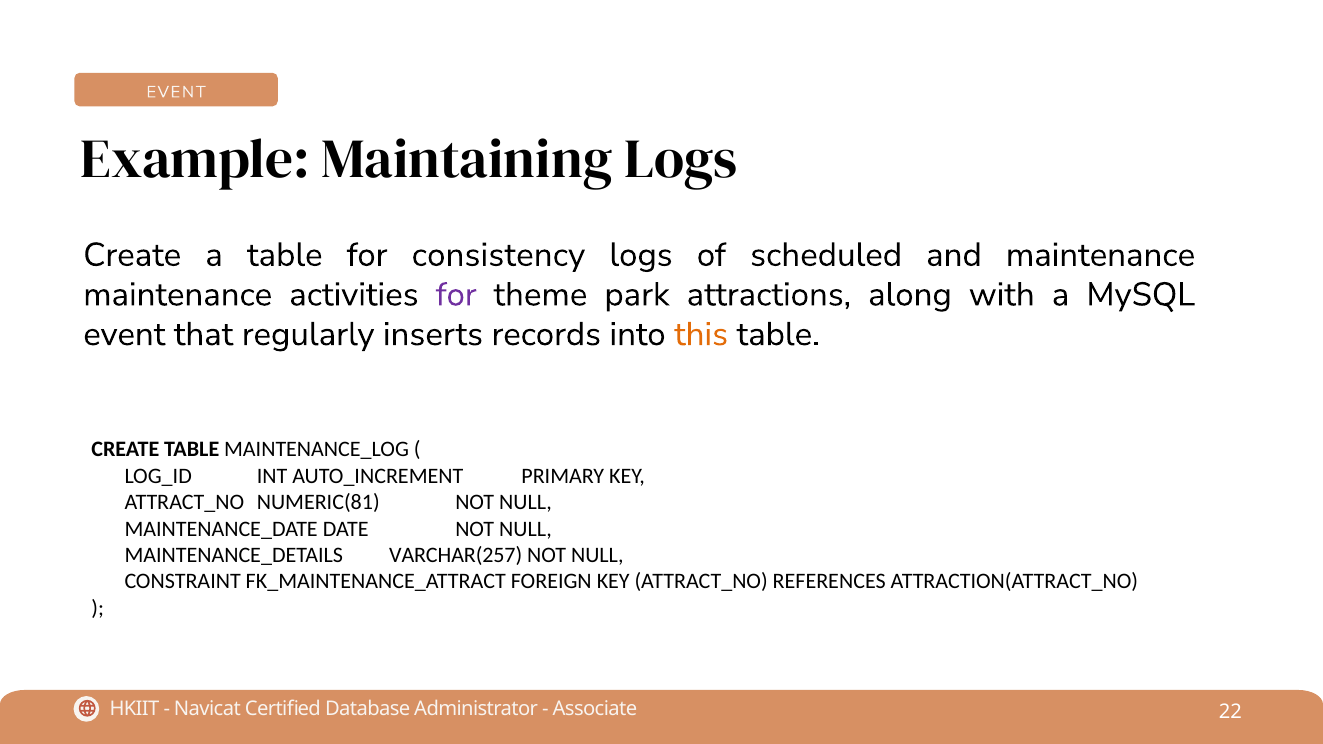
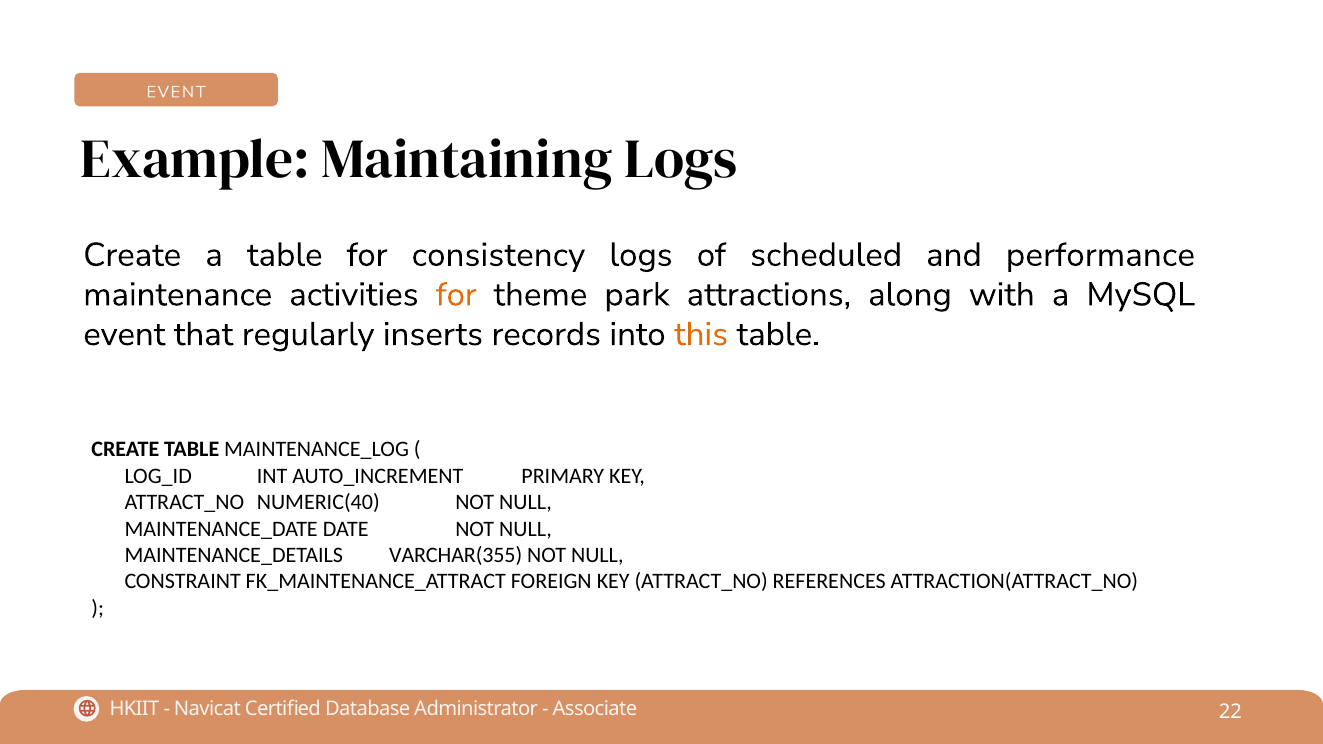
and maintenance: maintenance -> performance
for at (456, 295) colour: purple -> orange
NUMERIC(81: NUMERIC(81 -> NUMERIC(40
VARCHAR(257: VARCHAR(257 -> VARCHAR(355
